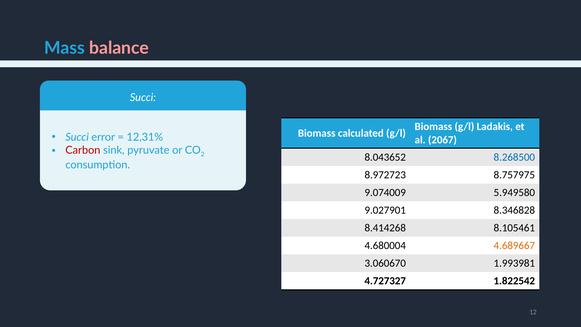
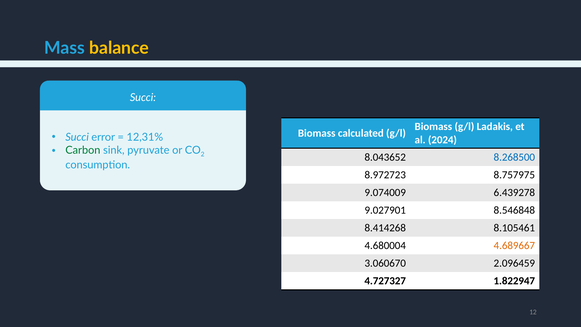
balance colour: pink -> yellow
2067: 2067 -> 2024
Carbon colour: red -> green
5.949580: 5.949580 -> 6.439278
8.346828: 8.346828 -> 8.546848
1.993981: 1.993981 -> 2.096459
1.822542: 1.822542 -> 1.822947
